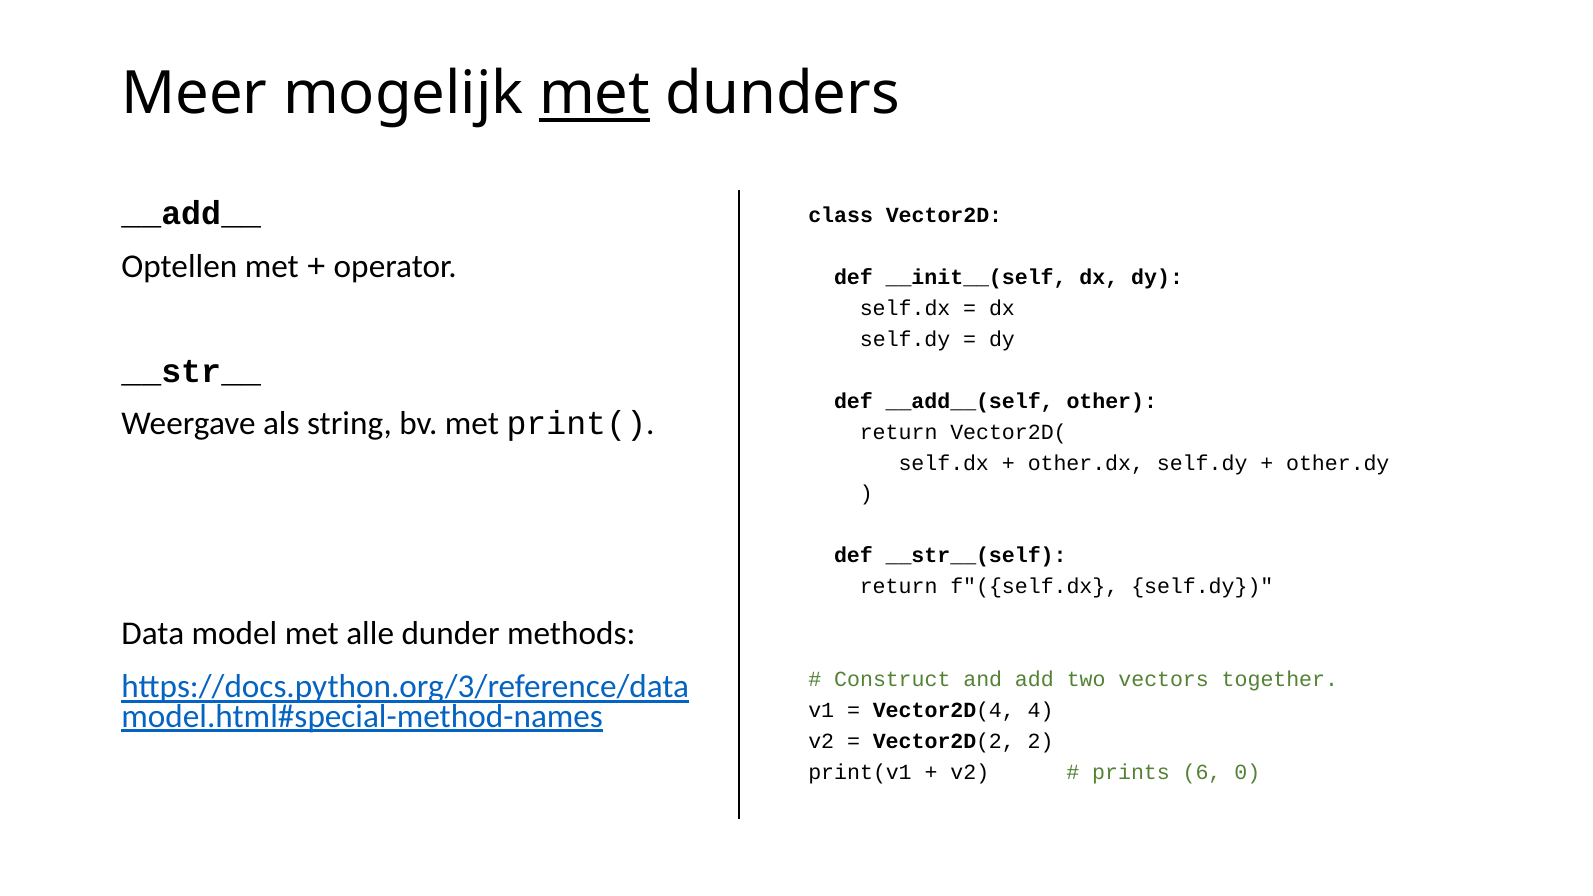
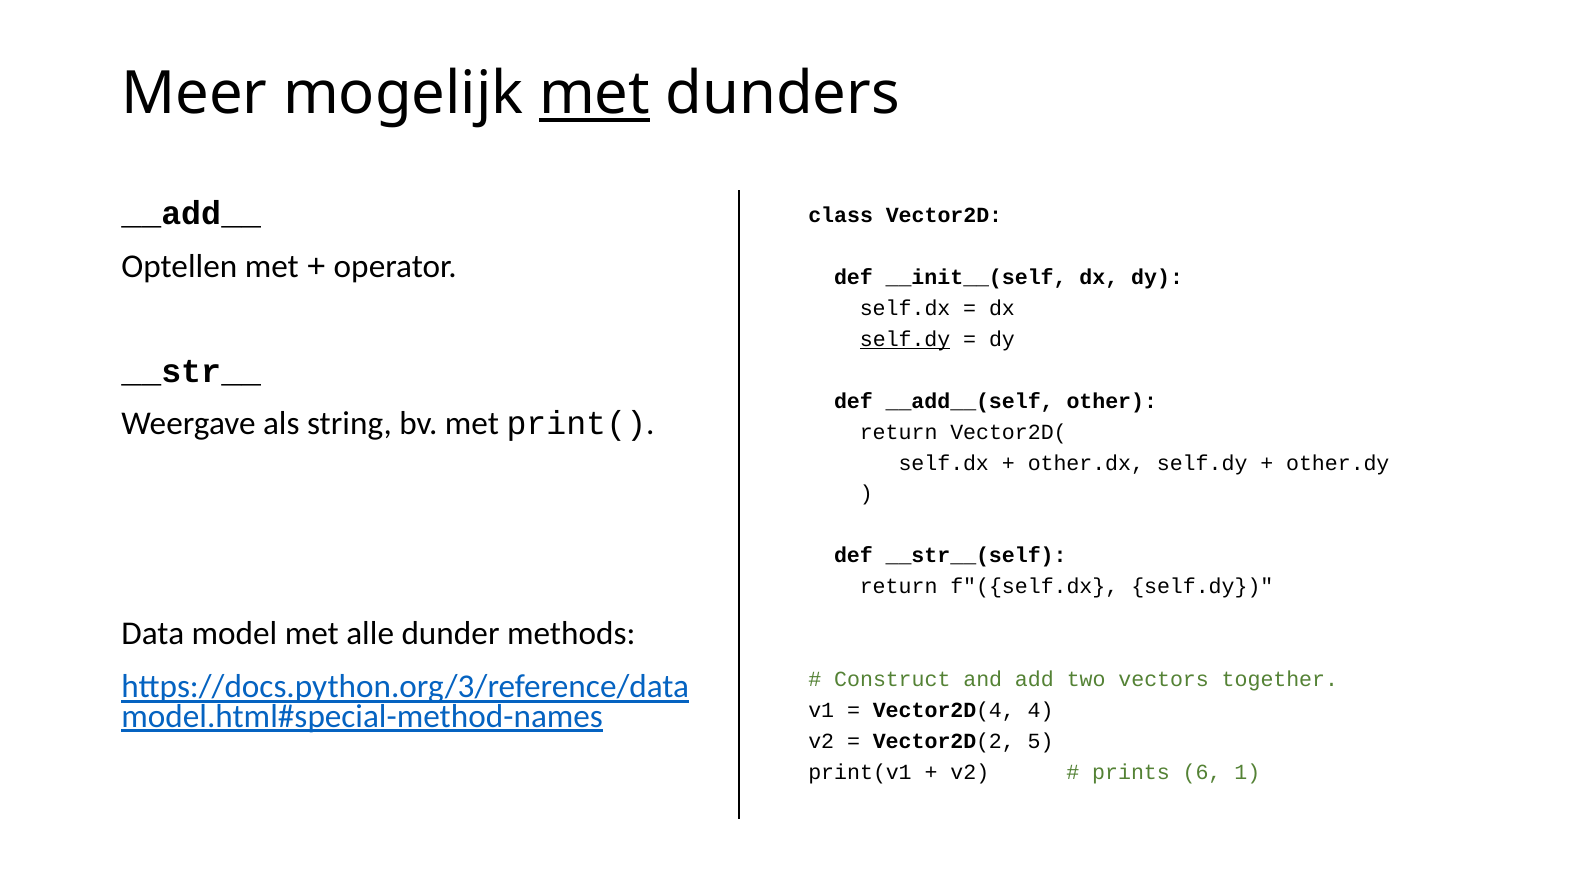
self.dy at (905, 339) underline: none -> present
2: 2 -> 5
0: 0 -> 1
